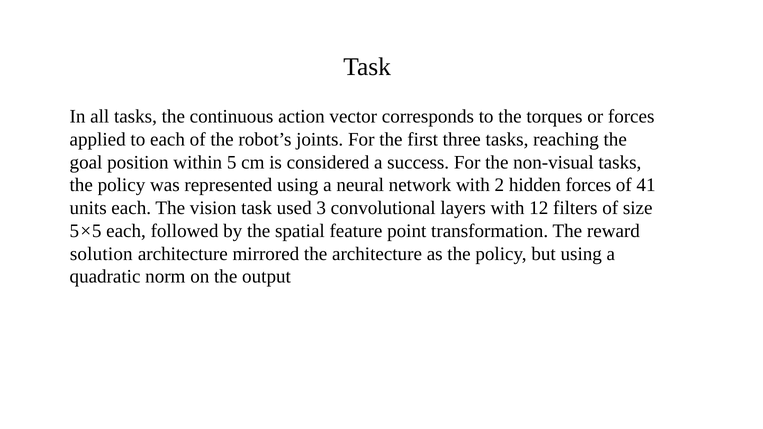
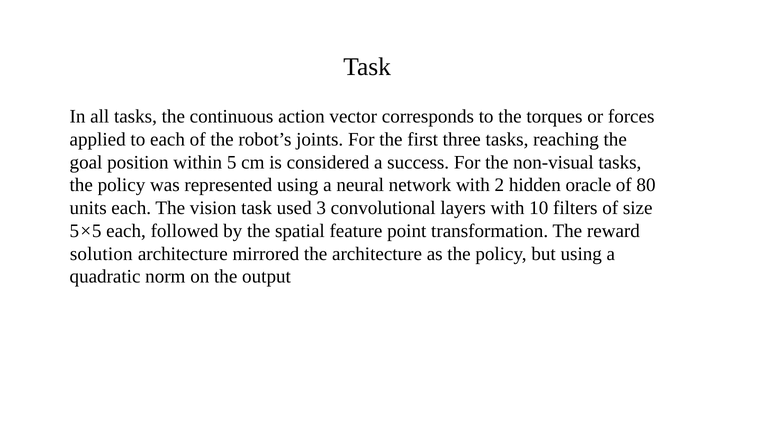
hidden forces: forces -> oracle
41: 41 -> 80
12: 12 -> 10
